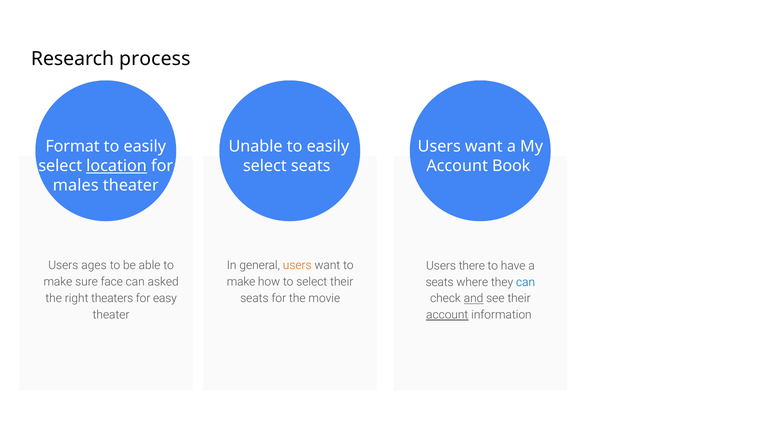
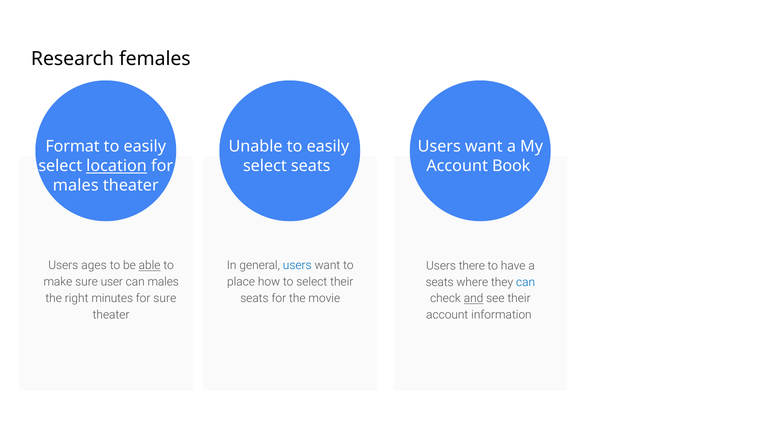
process: process -> females
able underline: none -> present
users at (297, 266) colour: orange -> blue
face: face -> user
can asked: asked -> males
make at (241, 282): make -> place
theaters: theaters -> minutes
for easy: easy -> sure
account at (447, 315) underline: present -> none
